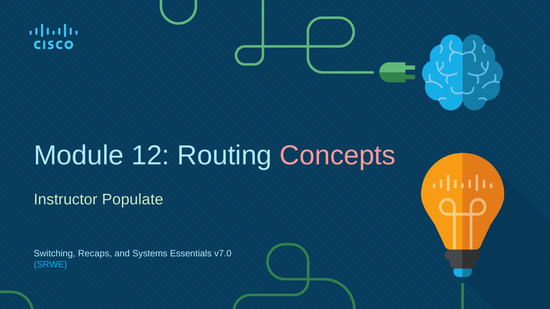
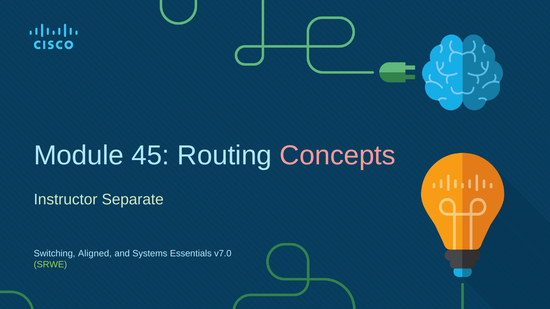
12: 12 -> 45
Populate: Populate -> Separate
Recaps: Recaps -> Aligned
SRWE colour: light blue -> light green
